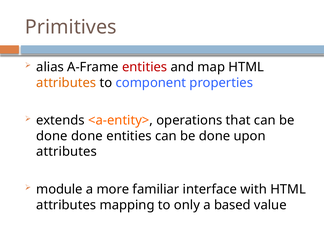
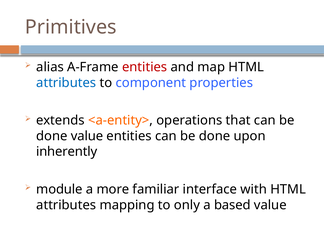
attributes at (66, 83) colour: orange -> blue
done done: done -> value
attributes at (67, 152): attributes -> inherently
